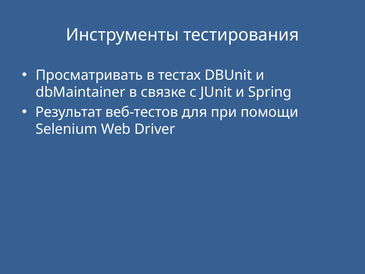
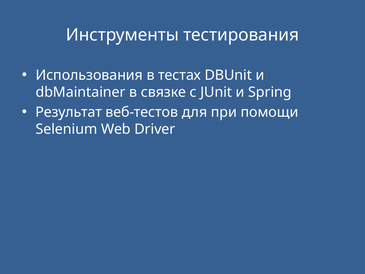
Просматривать: Просматривать -> Использования
